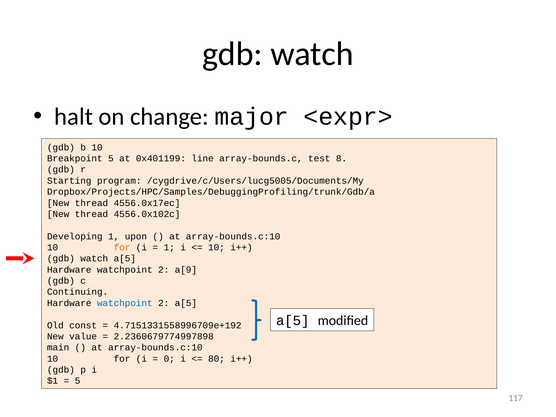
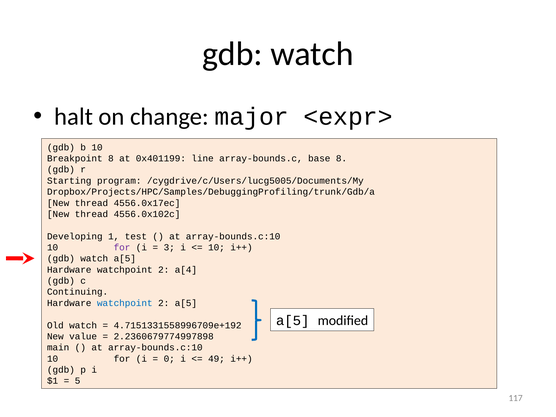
Breakpoint 5: 5 -> 8
test: test -> base
upon: upon -> test
for at (122, 247) colour: orange -> purple
1 at (169, 247): 1 -> 3
a[9: a[9 -> a[4
Old const: const -> watch
80: 80 -> 49
